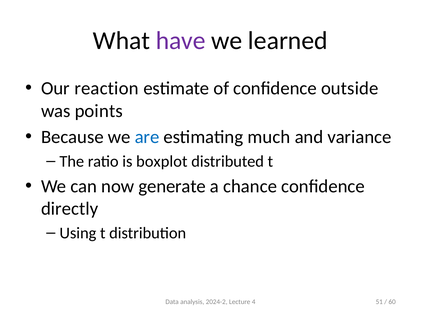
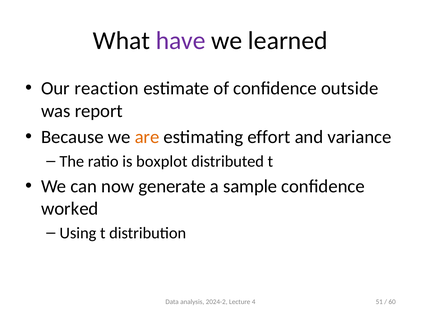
points: points -> report
are colour: blue -> orange
much: much -> effort
chance: chance -> sample
directly: directly -> worked
